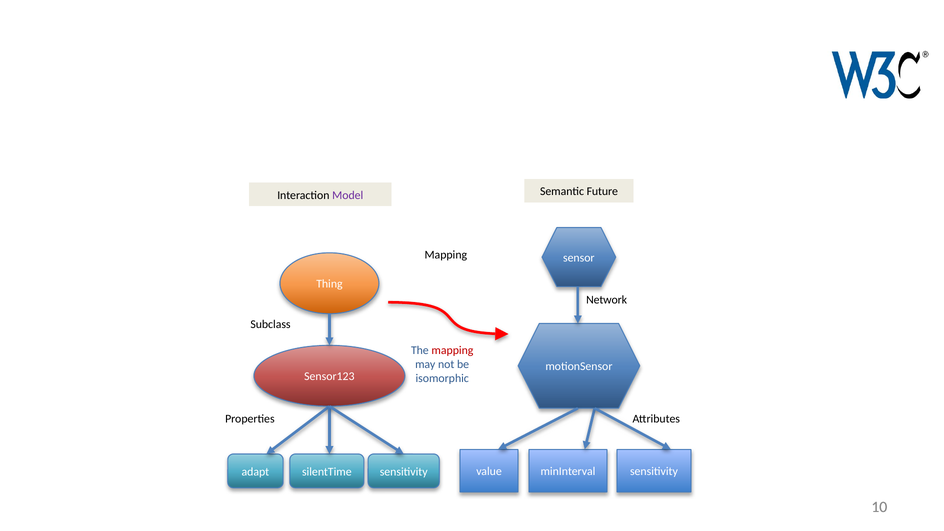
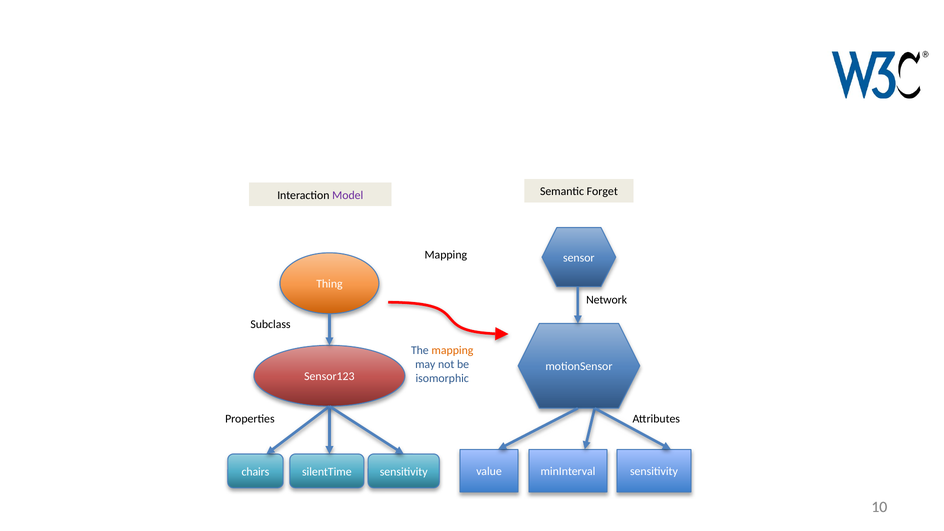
Future: Future -> Forget
mapping at (452, 350) colour: red -> orange
adapt: adapt -> chairs
